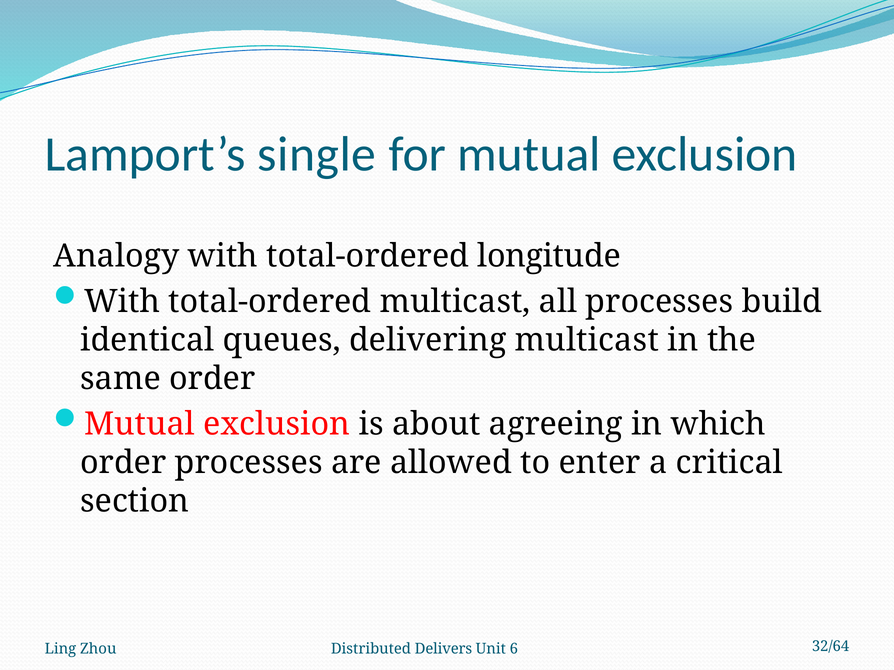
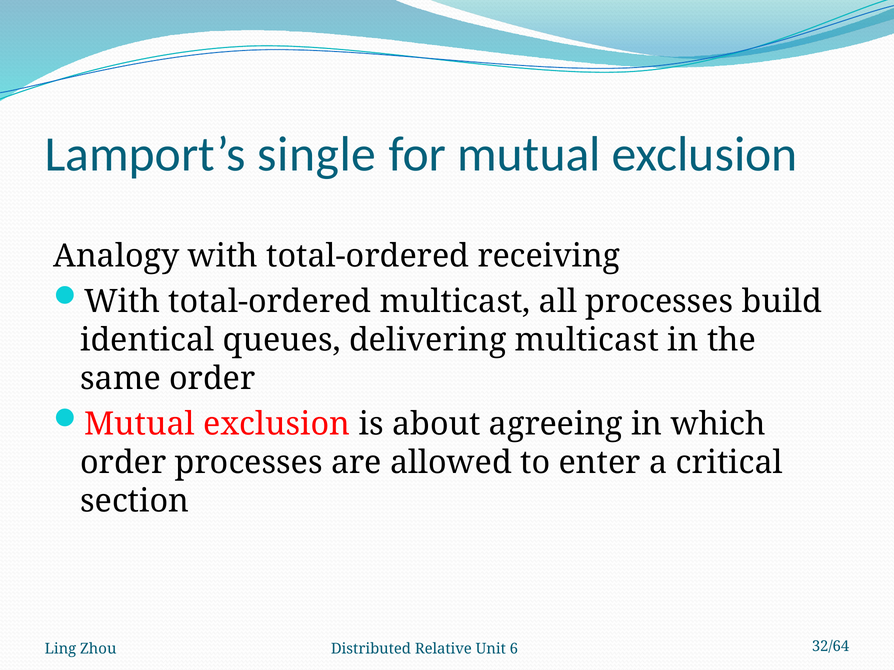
longitude: longitude -> receiving
Delivers: Delivers -> Relative
